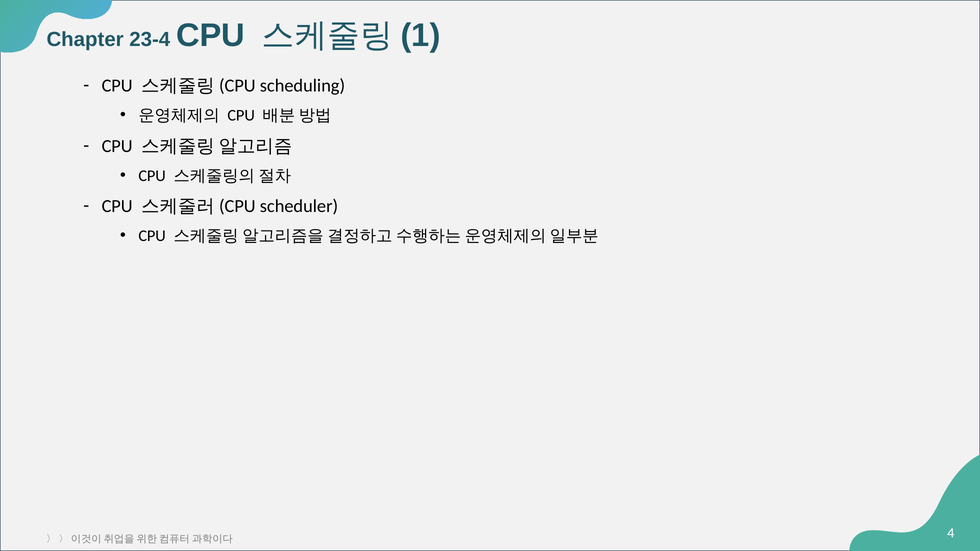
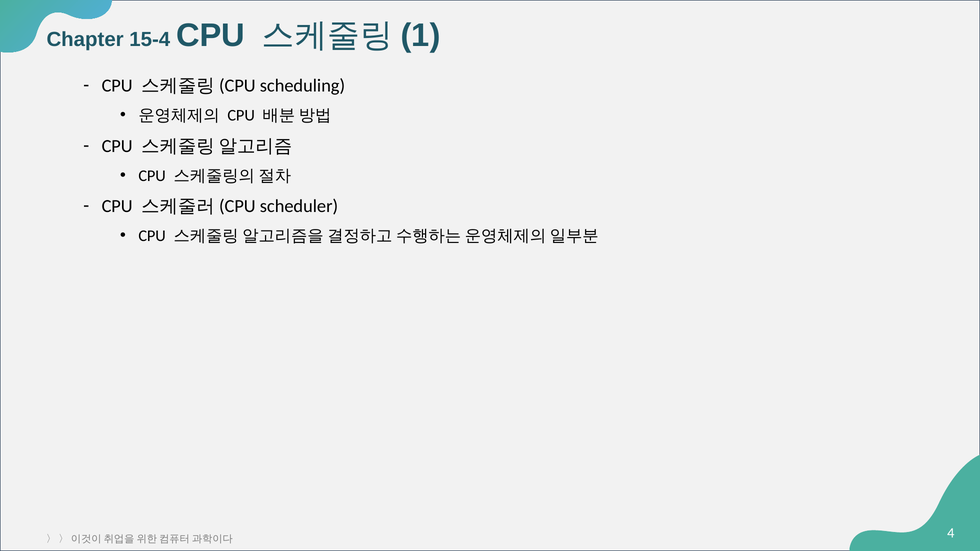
23-4: 23-4 -> 15-4
